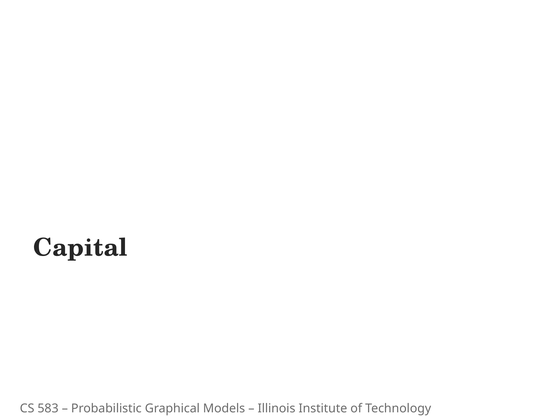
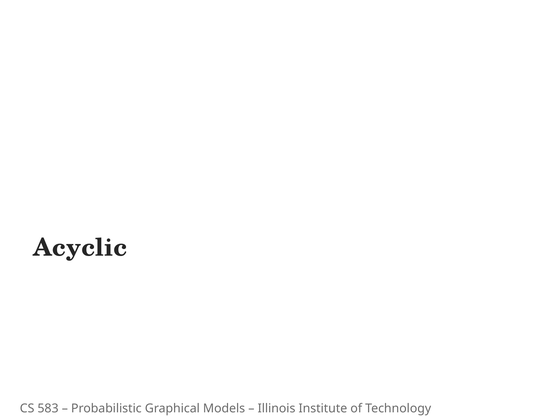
Capital: Capital -> Acyclic
